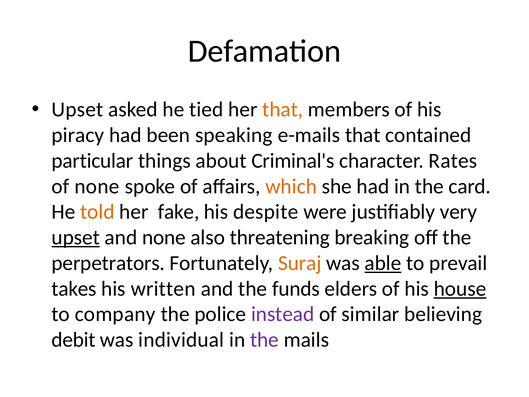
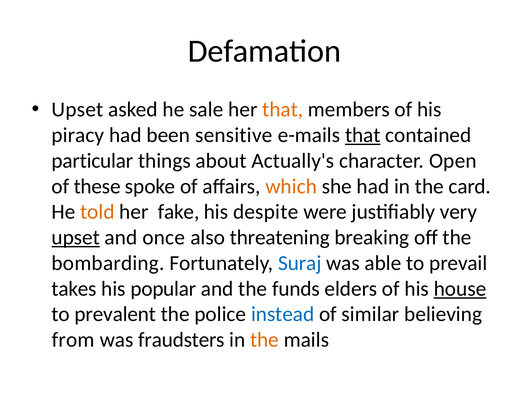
tied: tied -> sale
speaking: speaking -> sensitive
that at (363, 135) underline: none -> present
Criminal's: Criminal's -> Actually's
Rates: Rates -> Open
of none: none -> these
and none: none -> once
perpetrators: perpetrators -> bombarding
Suraj colour: orange -> blue
able underline: present -> none
written: written -> popular
company: company -> prevalent
instead colour: purple -> blue
debit: debit -> from
individual: individual -> fraudsters
the at (264, 340) colour: purple -> orange
